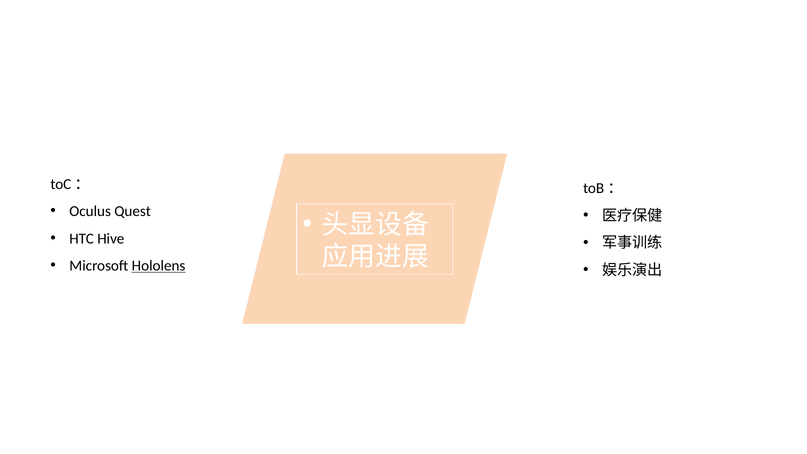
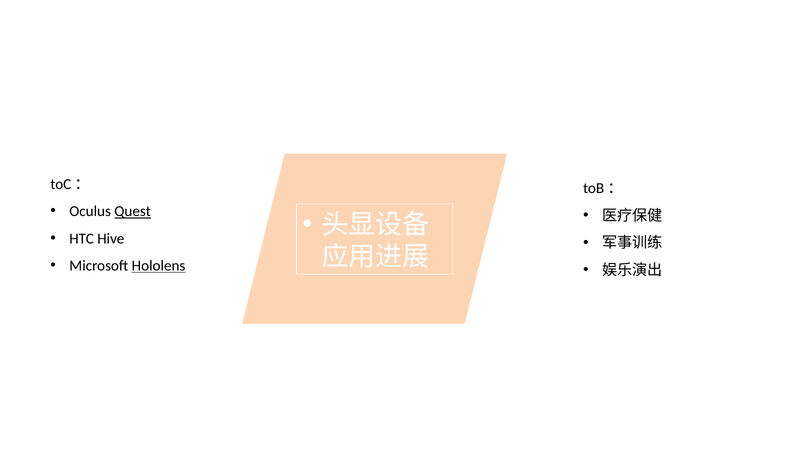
Quest underline: none -> present
